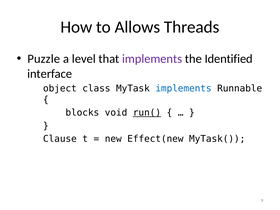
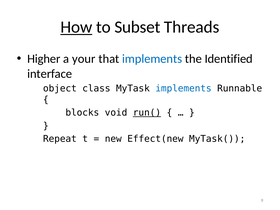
How underline: none -> present
Allows: Allows -> Subset
Puzzle: Puzzle -> Higher
level: level -> your
implements at (152, 59) colour: purple -> blue
Clause: Clause -> Repeat
